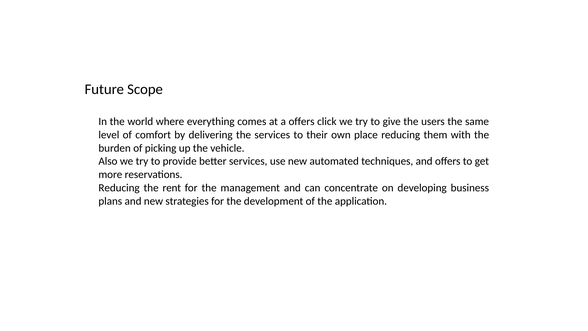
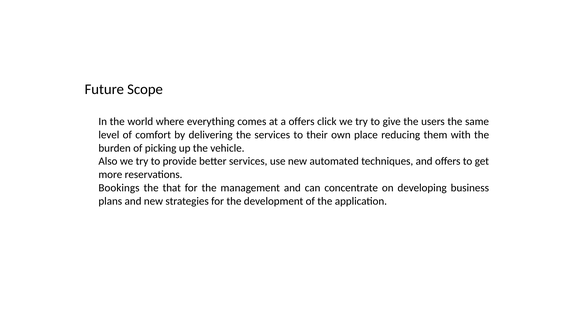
Reducing at (119, 188): Reducing -> Bookings
rent: rent -> that
